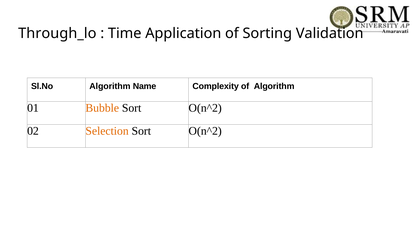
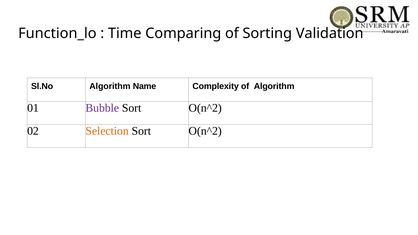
Through_lo: Through_lo -> Function_lo
Application: Application -> Comparing
Bubble colour: orange -> purple
